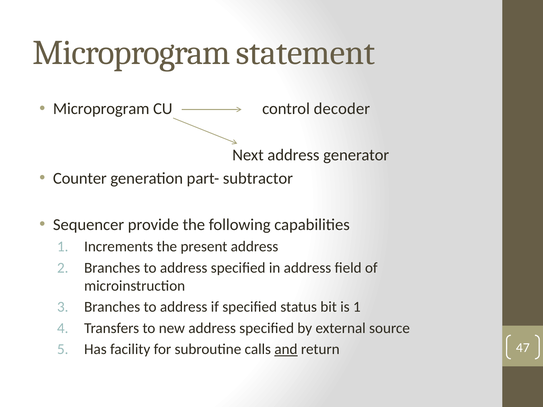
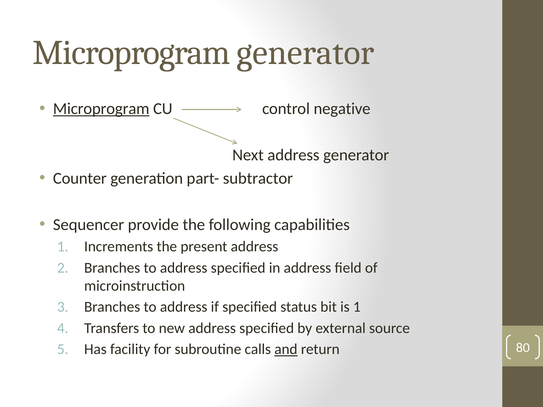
Microprogram statement: statement -> generator
Microprogram at (101, 109) underline: none -> present
decoder: decoder -> negative
47: 47 -> 80
